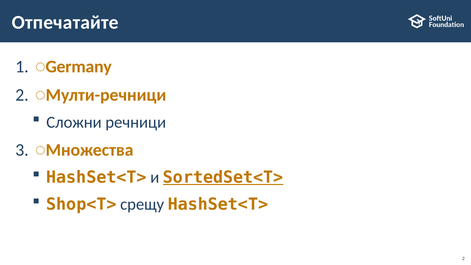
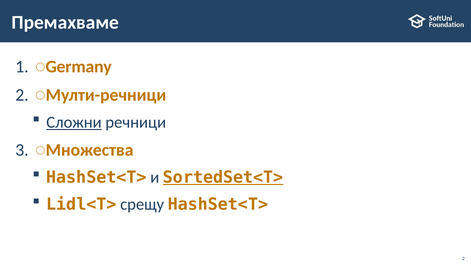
Отпечатайте: Отпечатайте -> Премахваме
Сложни underline: none -> present
Shop<T>: Shop<T> -> Lidl<T>
